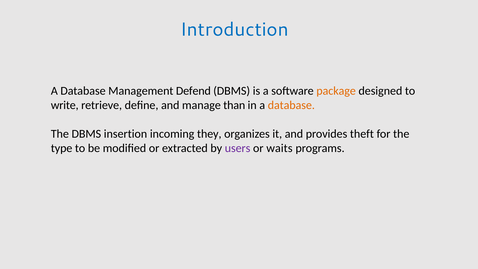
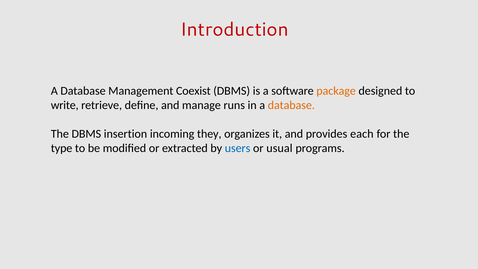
Introduction colour: blue -> red
Defend: Defend -> Coexist
than: than -> runs
theft: theft -> each
users colour: purple -> blue
waits: waits -> usual
